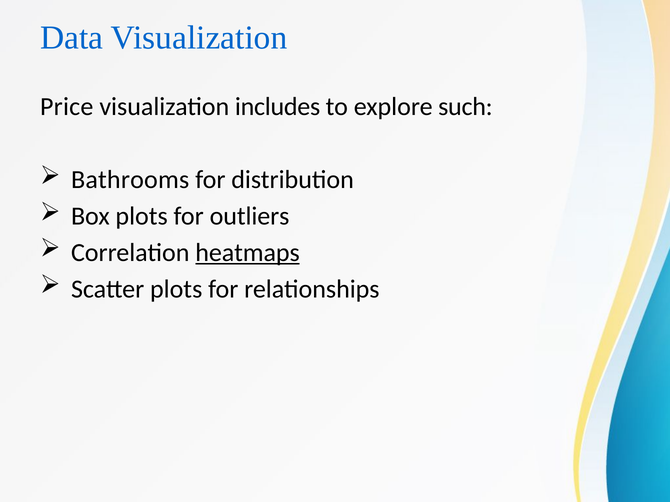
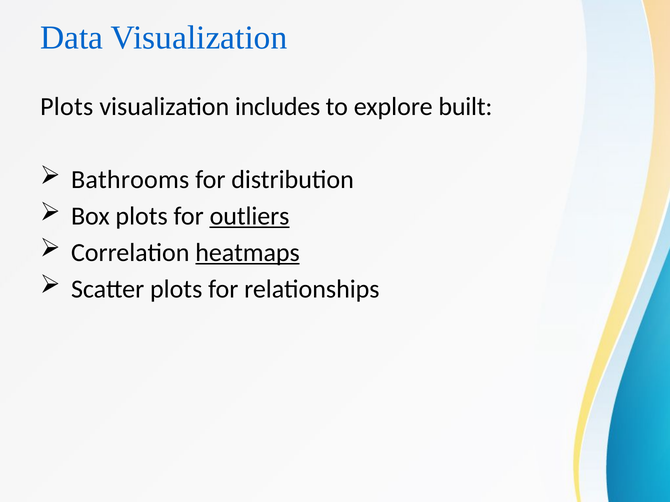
Price at (67, 107): Price -> Plots
such: such -> built
outliers underline: none -> present
